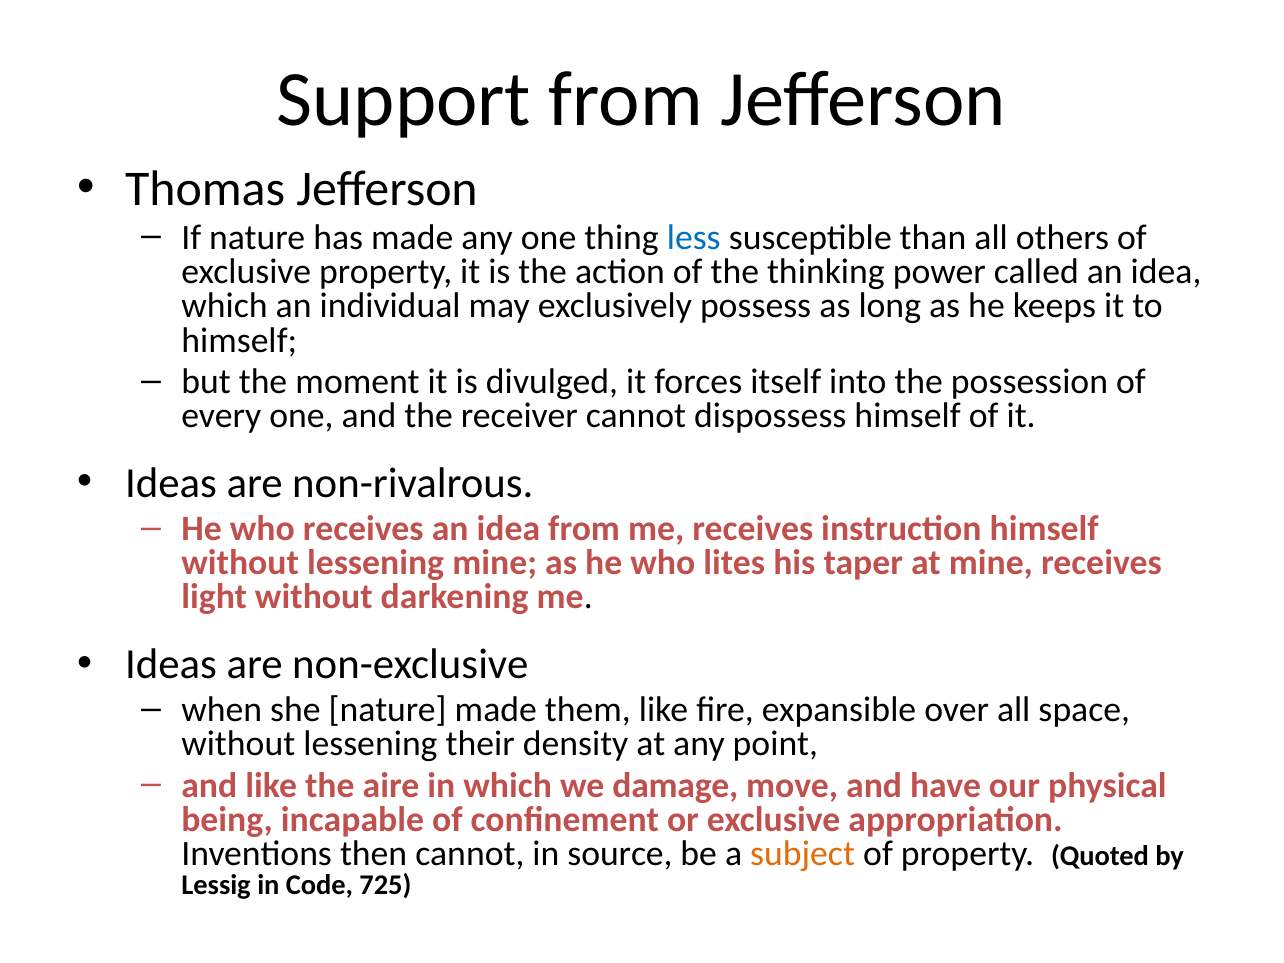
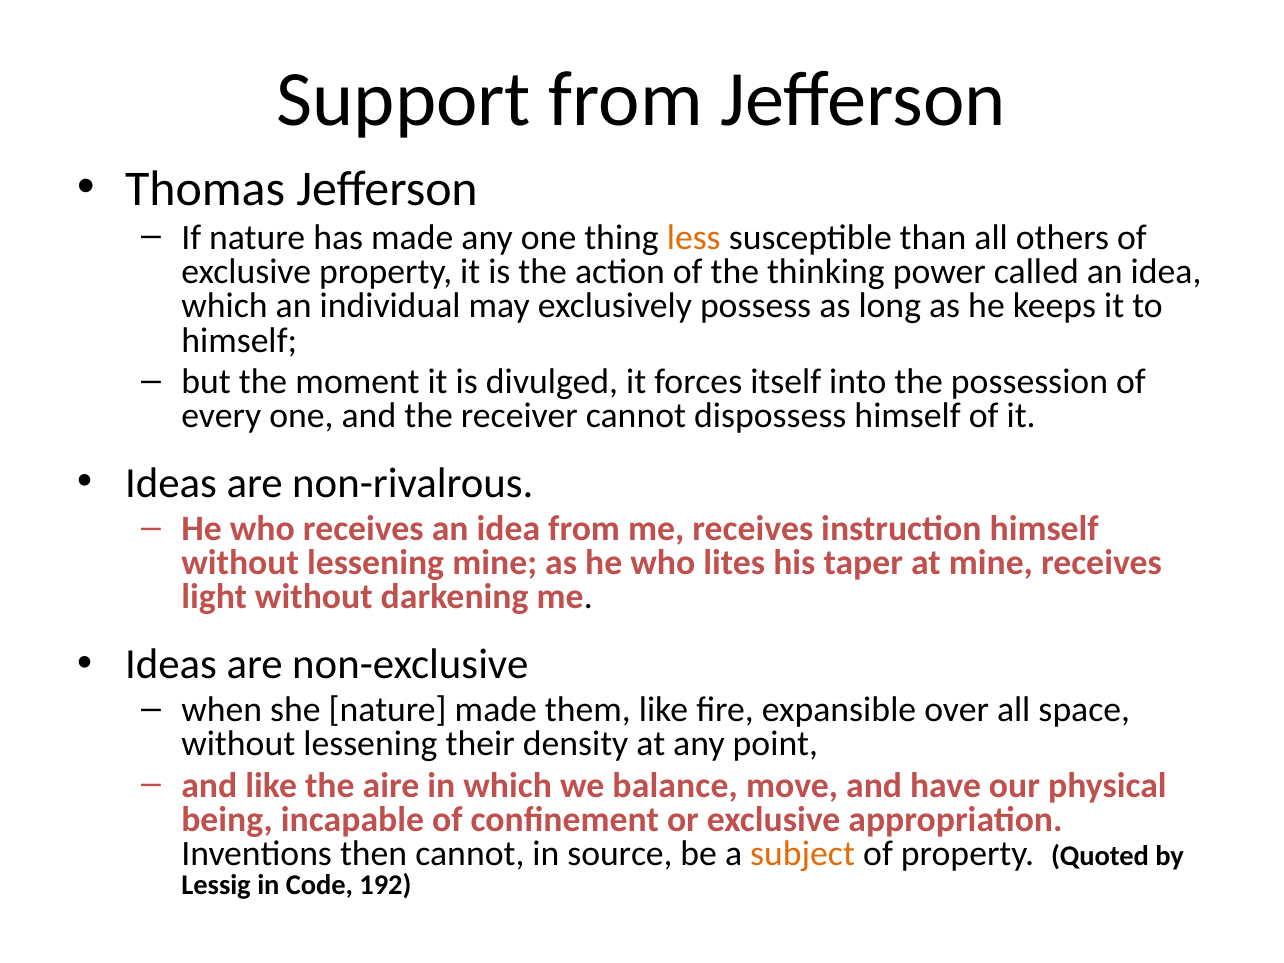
less colour: blue -> orange
damage: damage -> balance
725: 725 -> 192
